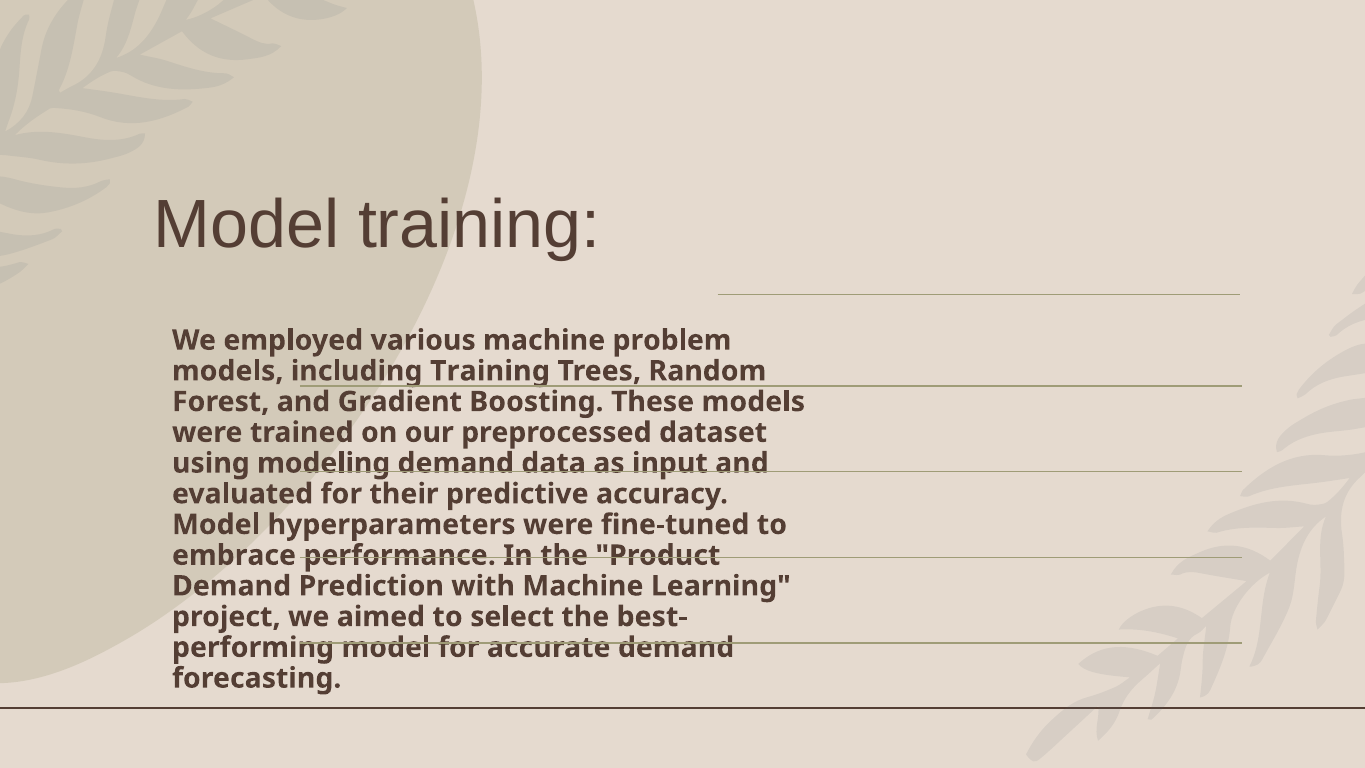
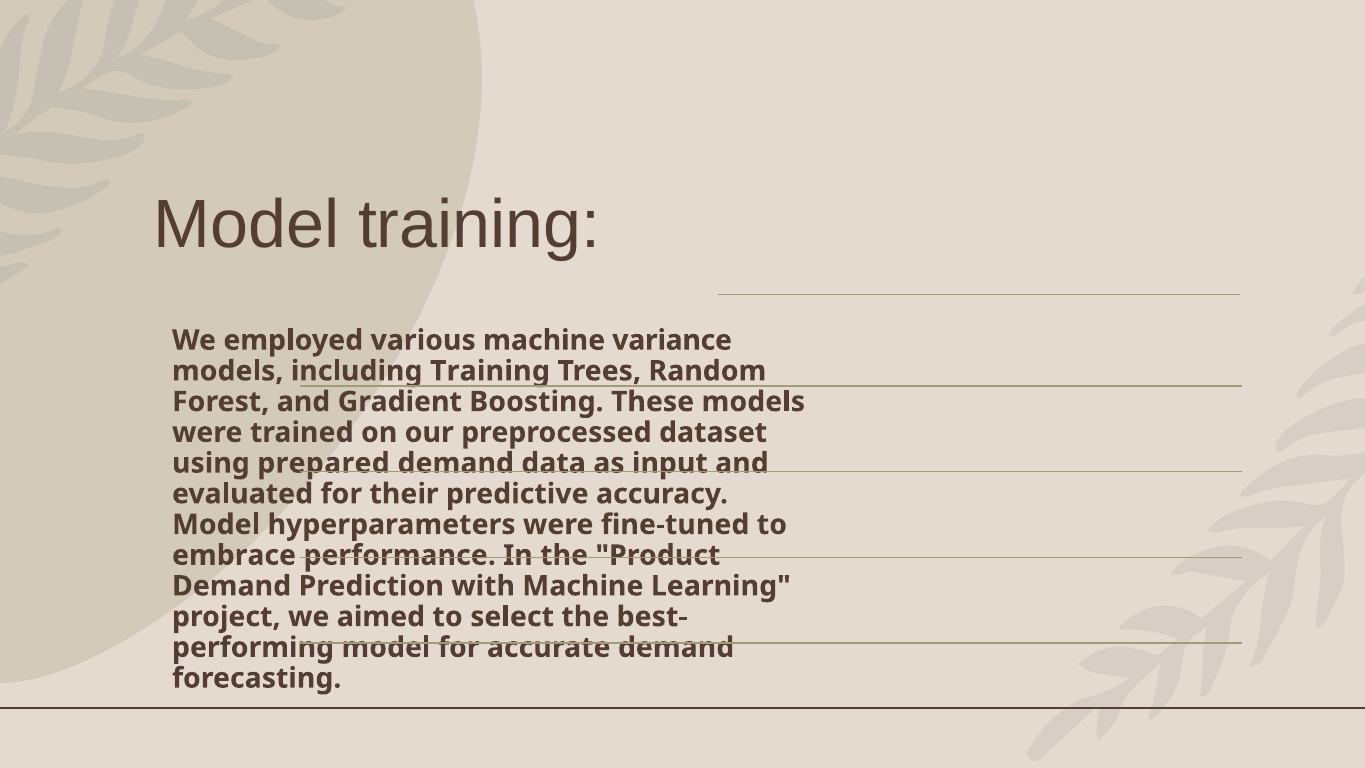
problem: problem -> variance
modeling: modeling -> prepared
